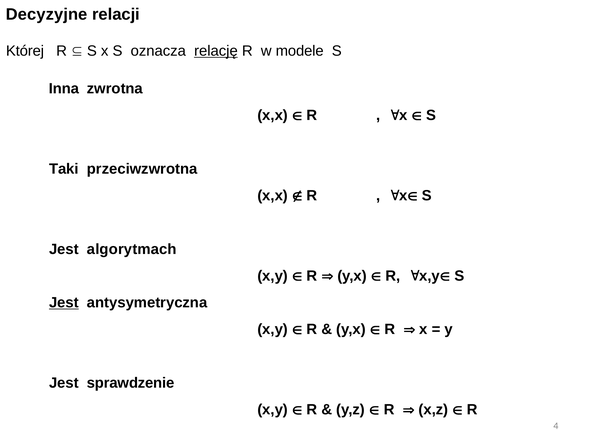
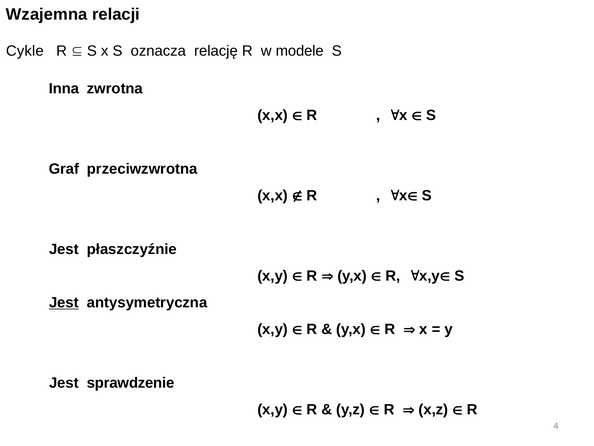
Decyzyjne: Decyzyjne -> Wzajemna
Której: Której -> Cykle
relację underline: present -> none
Taki: Taki -> Graf
algorytmach: algorytmach -> płaszczyźnie
